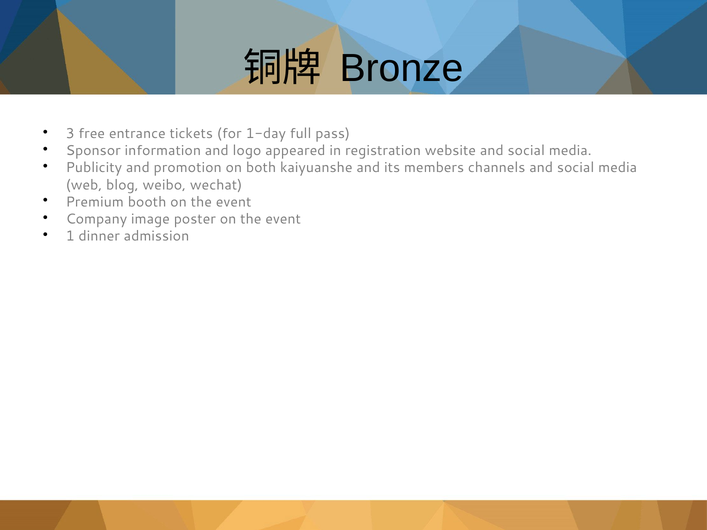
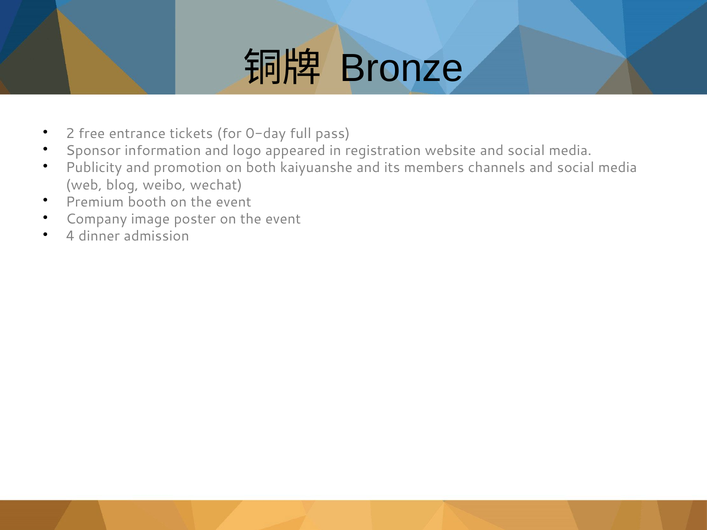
3: 3 -> 2
1-day: 1-day -> 0-day
1: 1 -> 4
